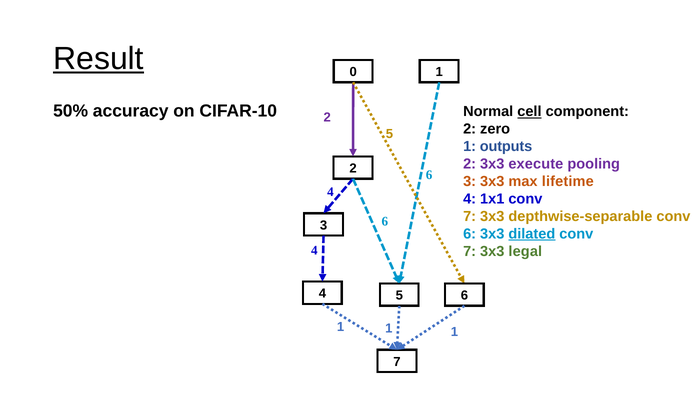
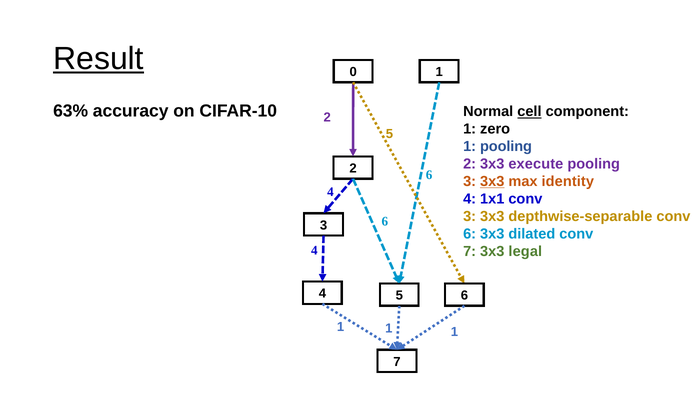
50%: 50% -> 63%
2 at (470, 129): 2 -> 1
1 outputs: outputs -> pooling
3x3 at (492, 181) underline: none -> present
lifetime: lifetime -> identity
7 at (470, 216): 7 -> 3
dilated underline: present -> none
